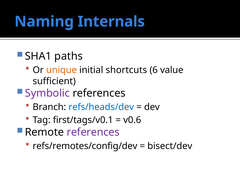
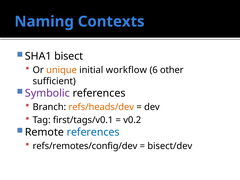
Internals: Internals -> Contexts
paths: paths -> bisect
shortcuts: shortcuts -> workflow
value: value -> other
refs/heads/dev colour: blue -> orange
v0.6: v0.6 -> v0.2
references at (93, 132) colour: purple -> blue
